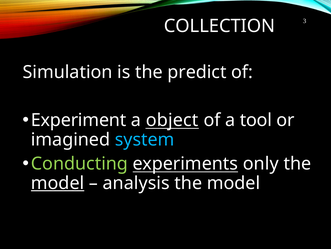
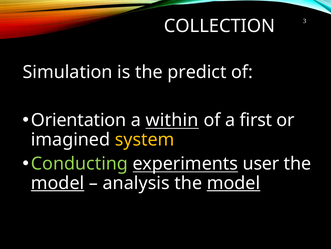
Experiment: Experiment -> Orientation
object: object -> within
tool: tool -> first
system colour: light blue -> yellow
only: only -> user
model at (233, 183) underline: none -> present
